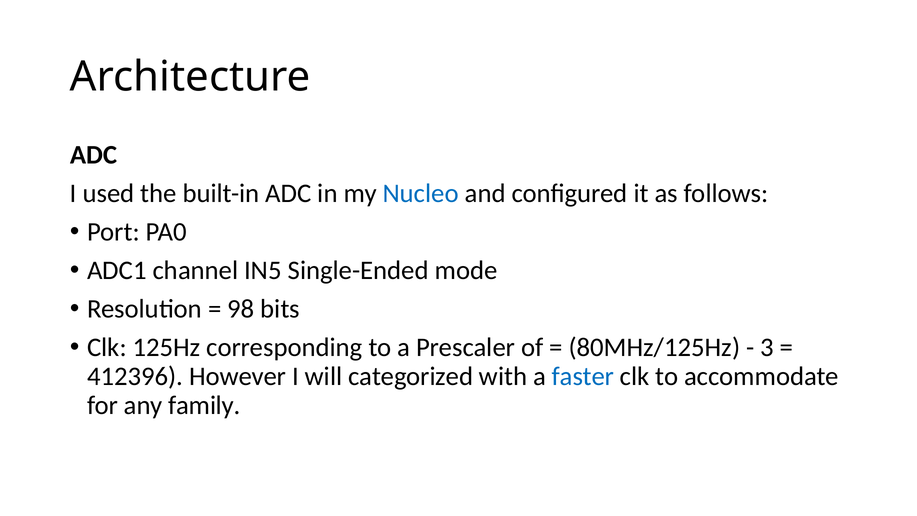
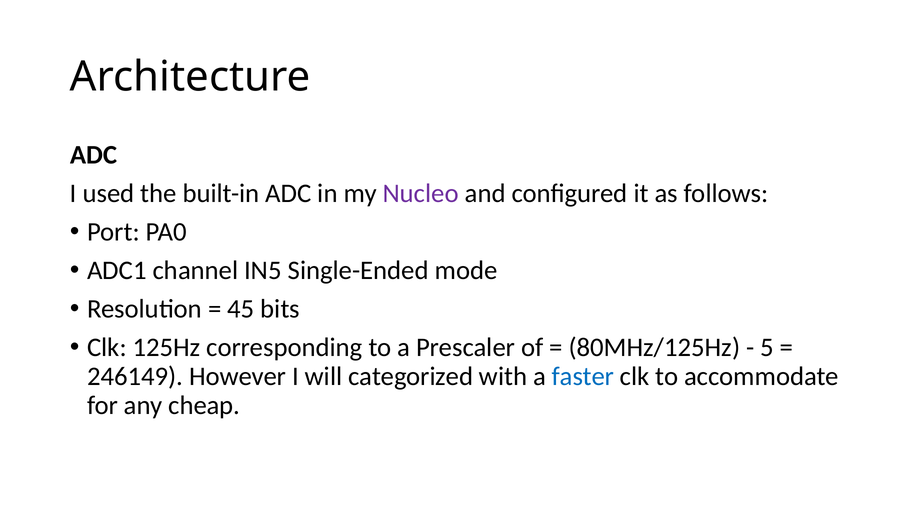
Nucleo colour: blue -> purple
98: 98 -> 45
3: 3 -> 5
412396: 412396 -> 246149
family: family -> cheap
